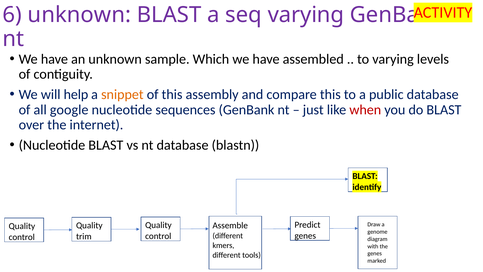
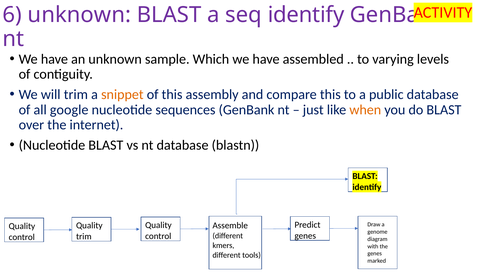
seq varying: varying -> identify
will help: help -> trim
when colour: red -> orange
